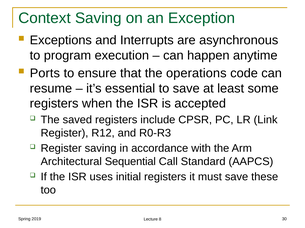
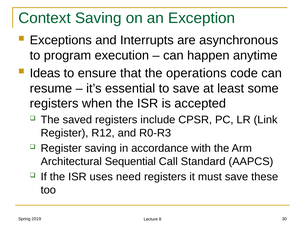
Ports: Ports -> Ideas
initial: initial -> need
